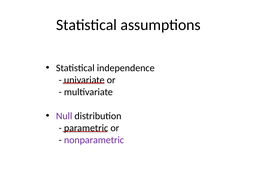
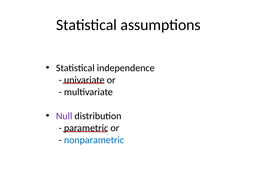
nonparametric colour: purple -> blue
